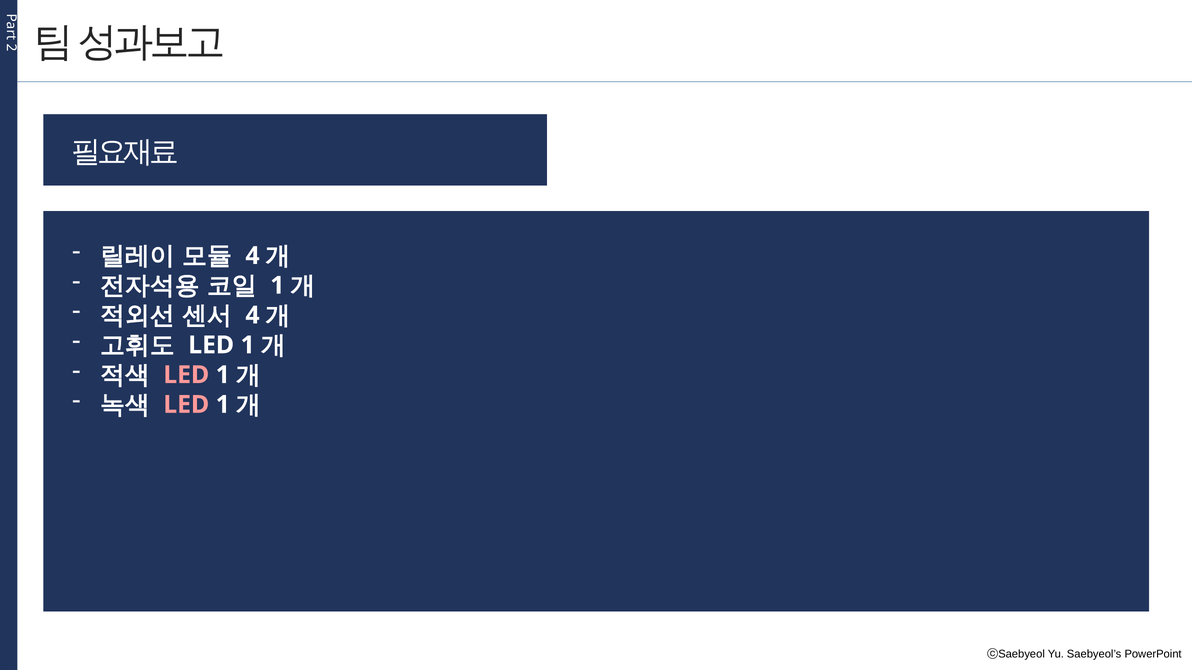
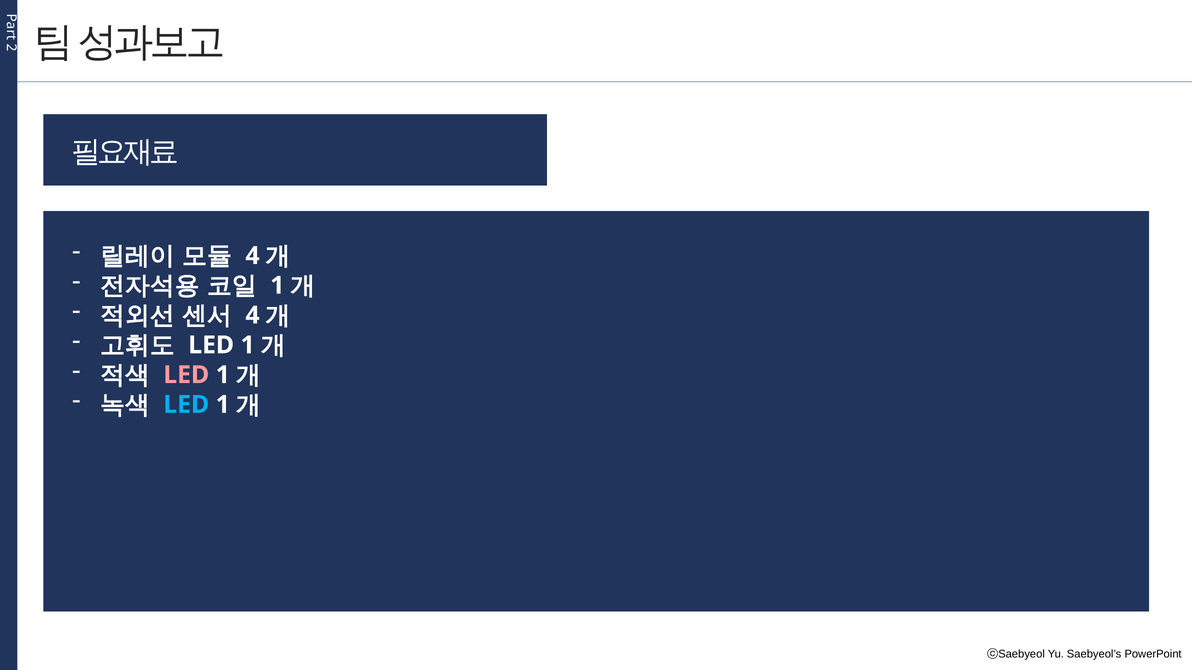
LED at (186, 405) colour: pink -> light blue
